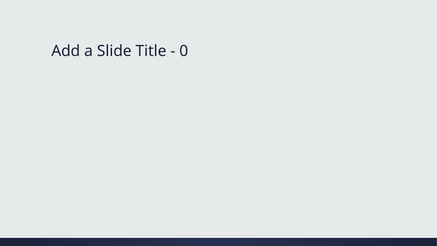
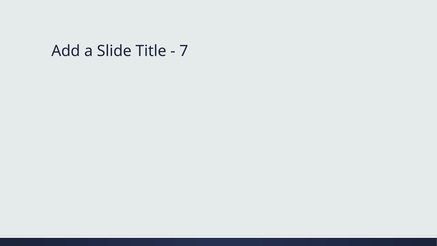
0: 0 -> 7
